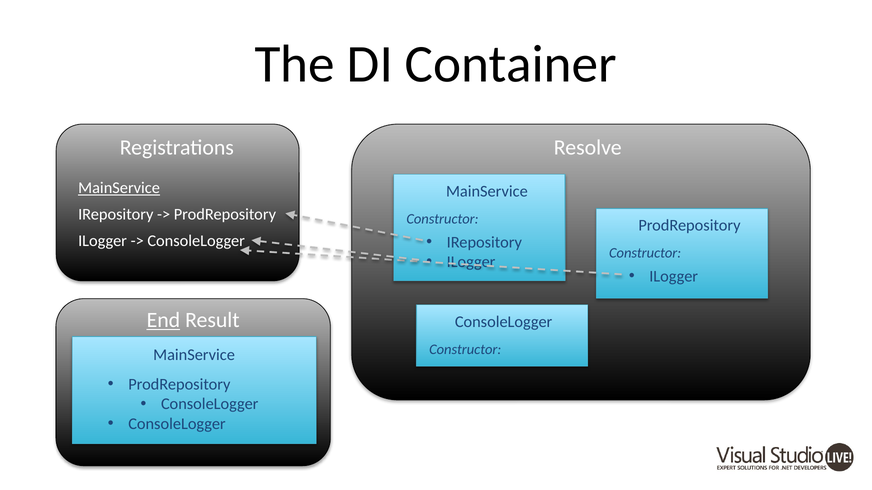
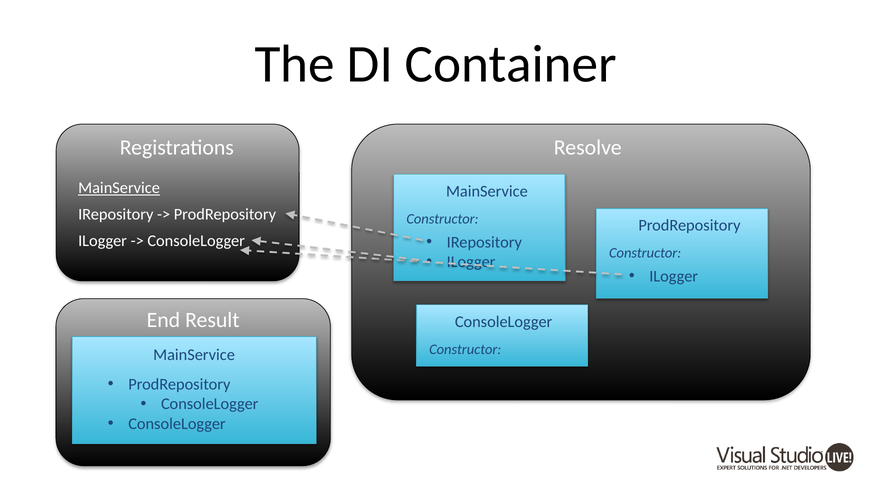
End underline: present -> none
